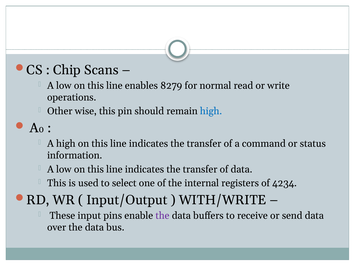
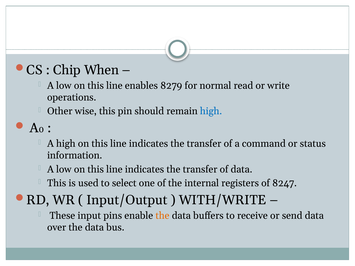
Scans: Scans -> When
4234: 4234 -> 8247
the at (162, 216) colour: purple -> orange
